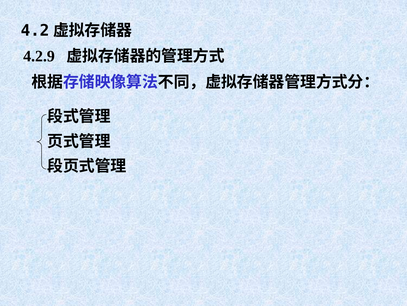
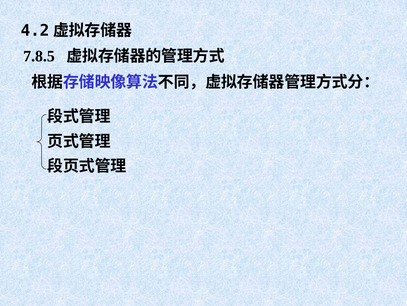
4.2.9: 4.2.9 -> 7.8.5
